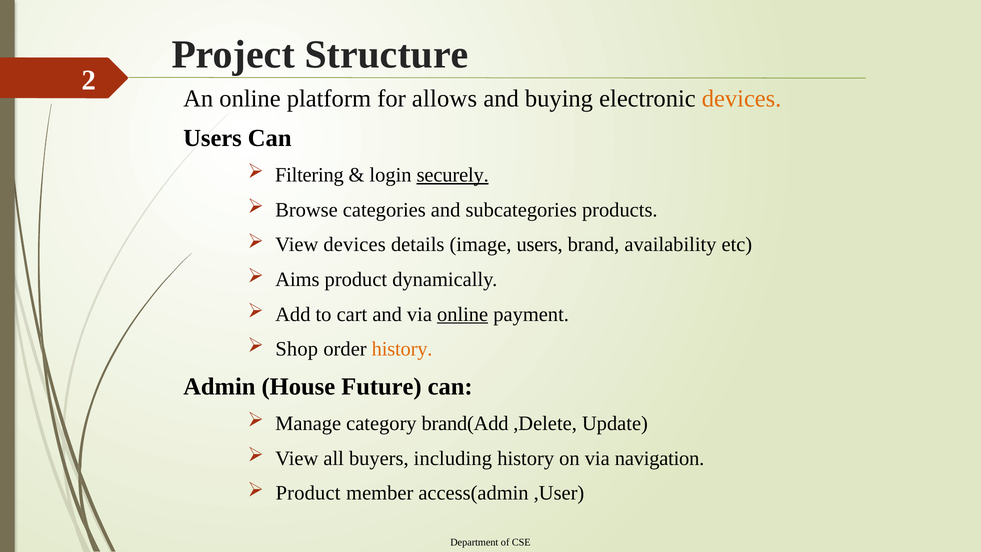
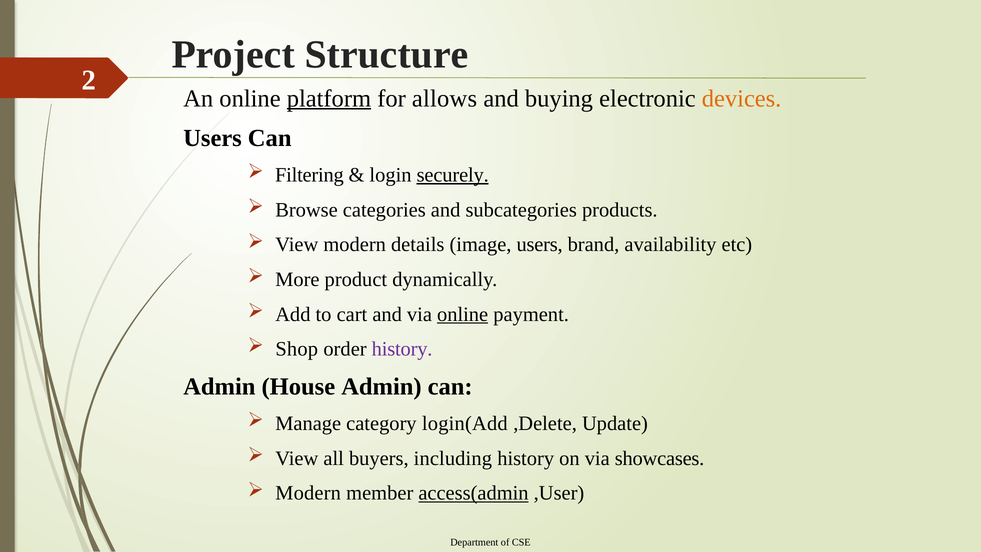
platform underline: none -> present
View devices: devices -> modern
Aims: Aims -> More
history at (402, 349) colour: orange -> purple
House Future: Future -> Admin
brand(Add: brand(Add -> login(Add
navigation: navigation -> showcases
Product at (308, 493): Product -> Modern
access(admin underline: none -> present
